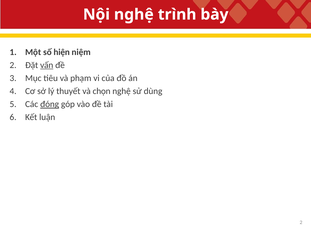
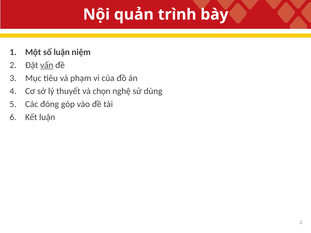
Nội nghệ: nghệ -> quản
số hiện: hiện -> luận
đóng underline: present -> none
